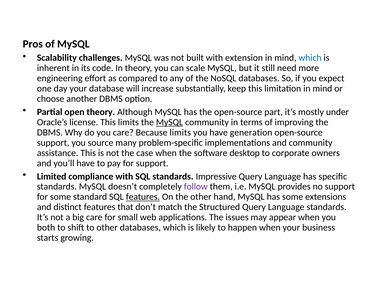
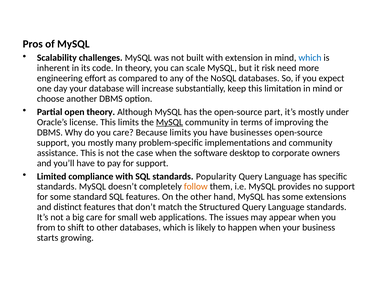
still: still -> risk
generation: generation -> businesses
you source: source -> mostly
Impressive: Impressive -> Popularity
follow colour: purple -> orange
features at (143, 197) underline: present -> none
both: both -> from
